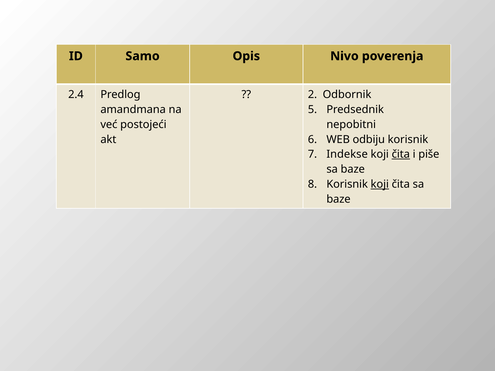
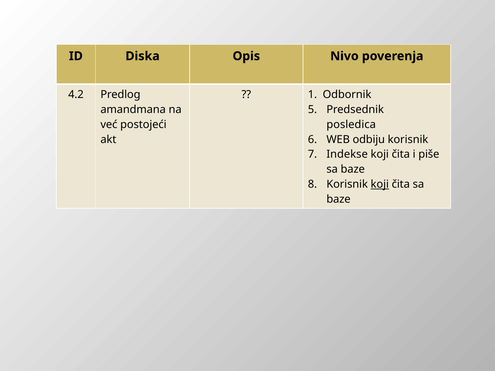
Samo: Samo -> Diska
2.4: 2.4 -> 4.2
2: 2 -> 1
nepobitni: nepobitni -> posledica
čita at (401, 154) underline: present -> none
